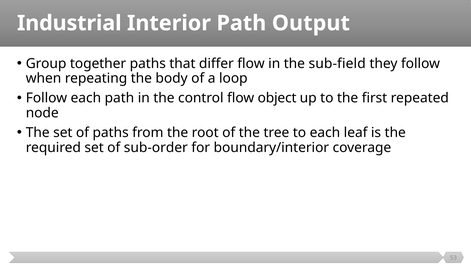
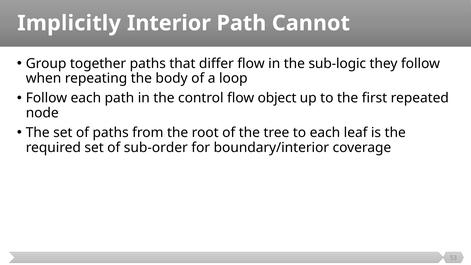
Industrial: Industrial -> Implicitly
Output: Output -> Cannot
sub-field: sub-field -> sub-logic
